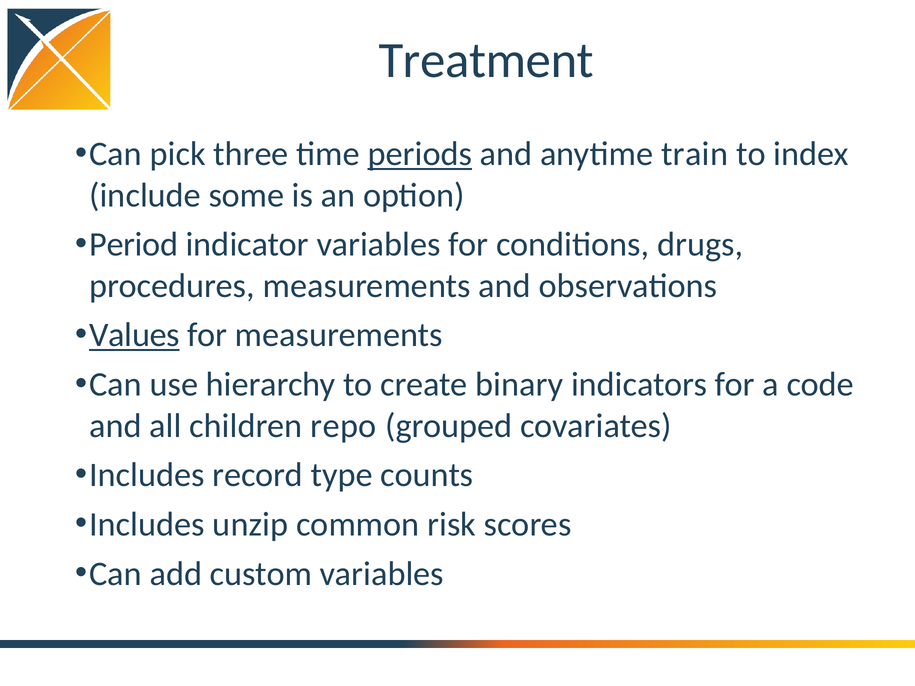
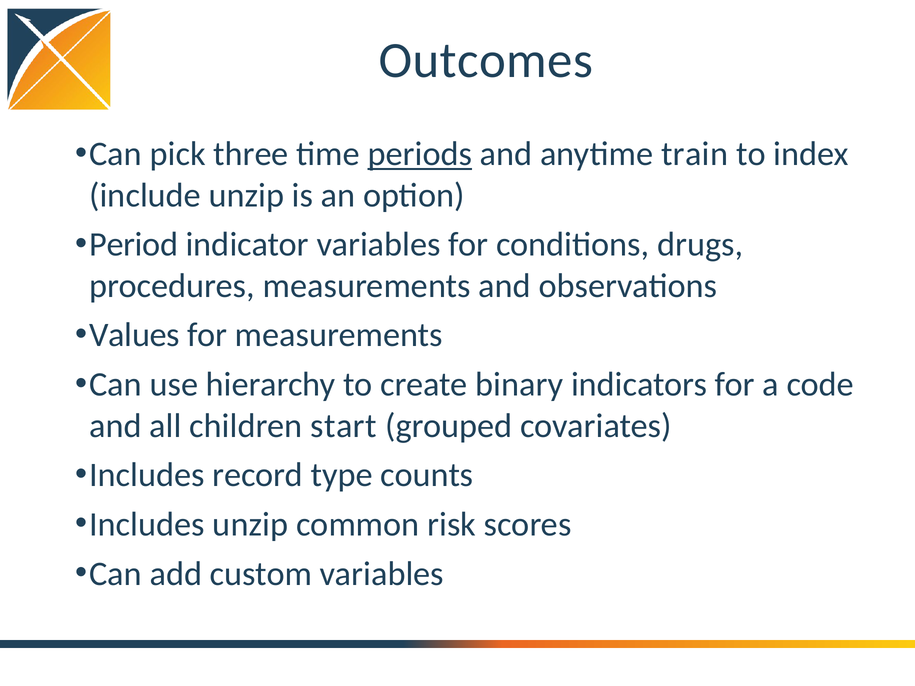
Treatment: Treatment -> Outcomes
include some: some -> unzip
Values underline: present -> none
repo: repo -> start
